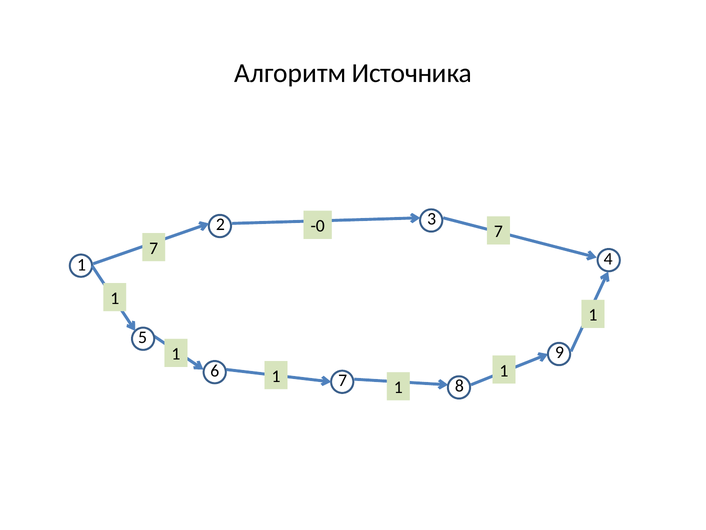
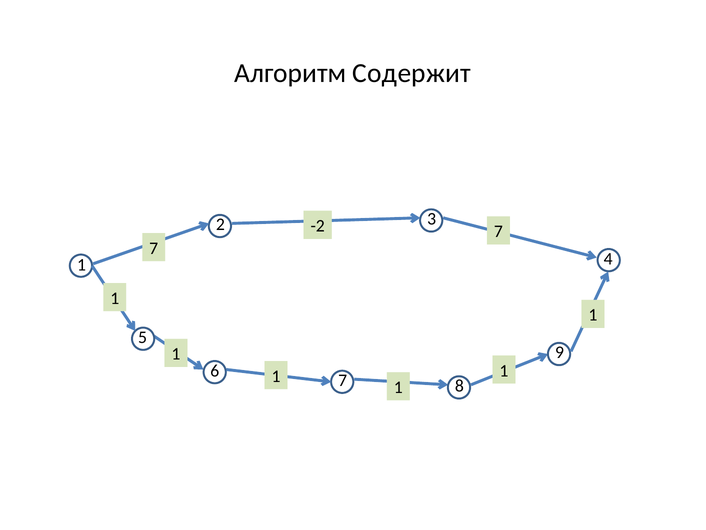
Источника: Источника -> Содержит
-0: -0 -> -2
